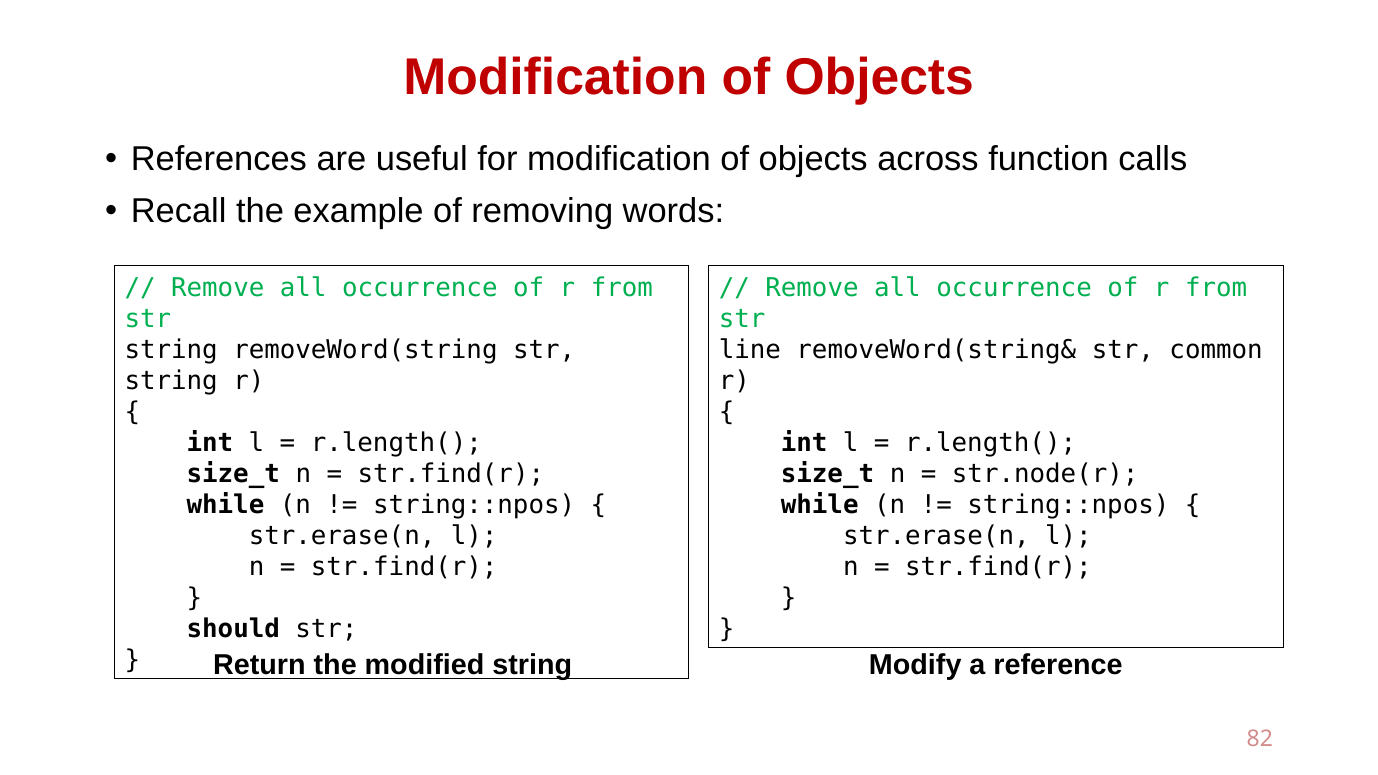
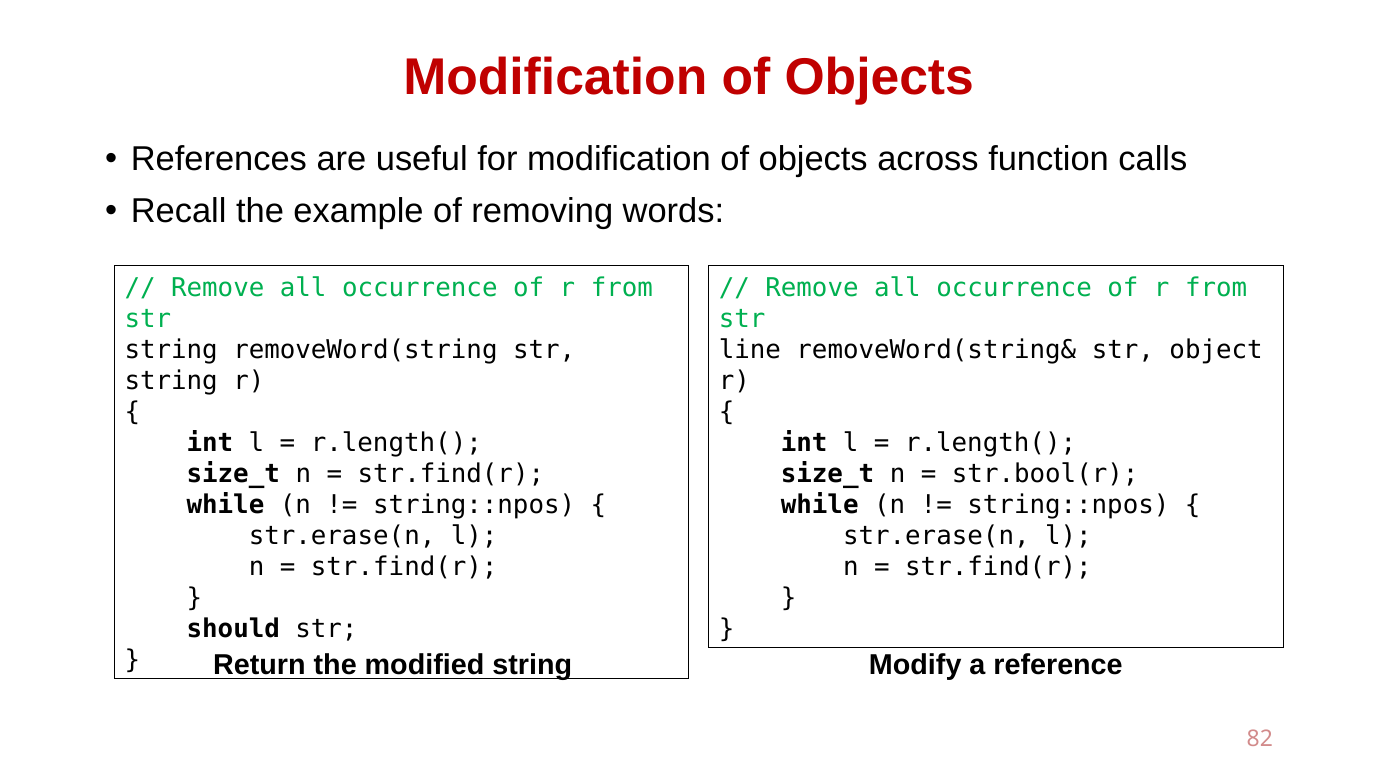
common: common -> object
str.node(r: str.node(r -> str.bool(r
